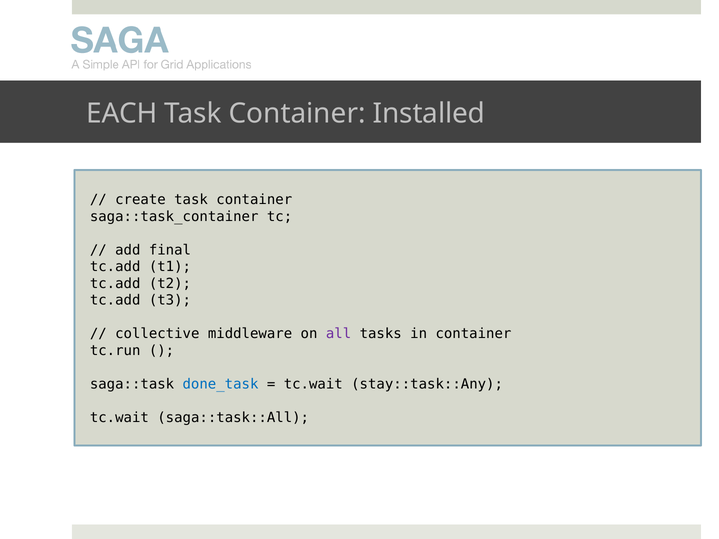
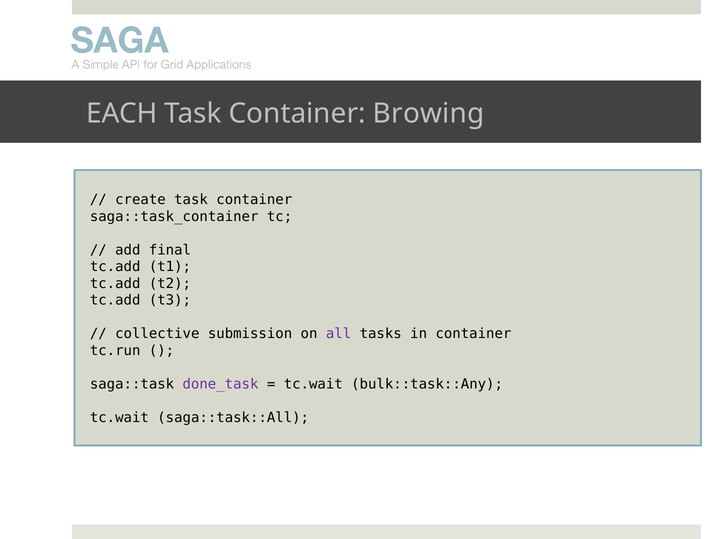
Installed: Installed -> Browing
middleware: middleware -> submission
done_task colour: blue -> purple
stay::task::Any: stay::task::Any -> bulk::task::Any
